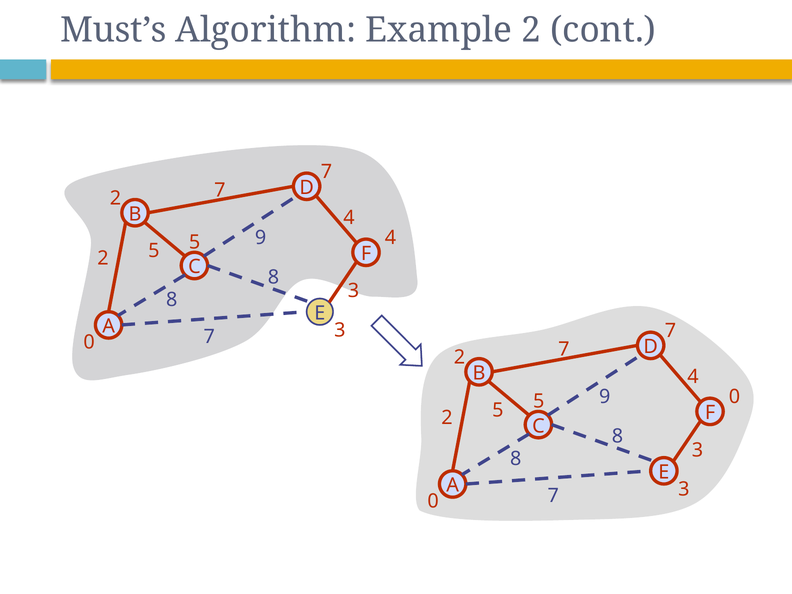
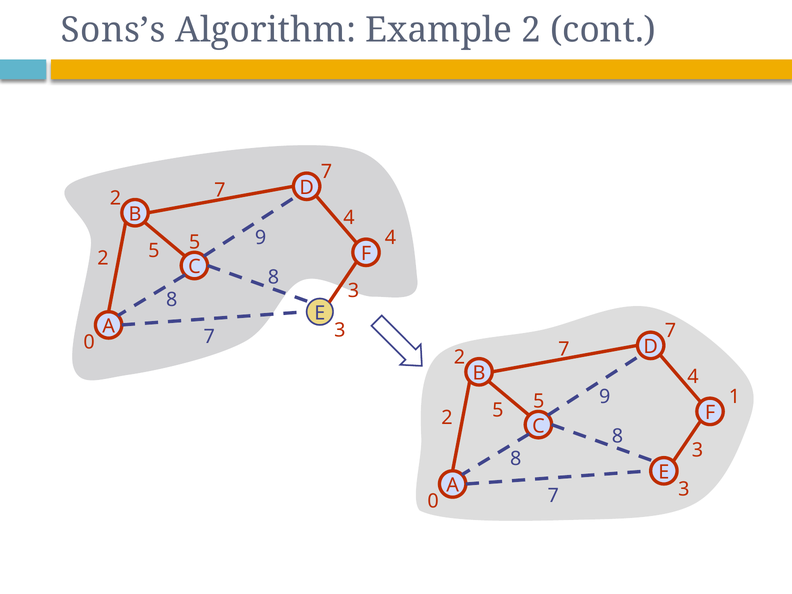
Must’s: Must’s -> Sons’s
5 0: 0 -> 1
